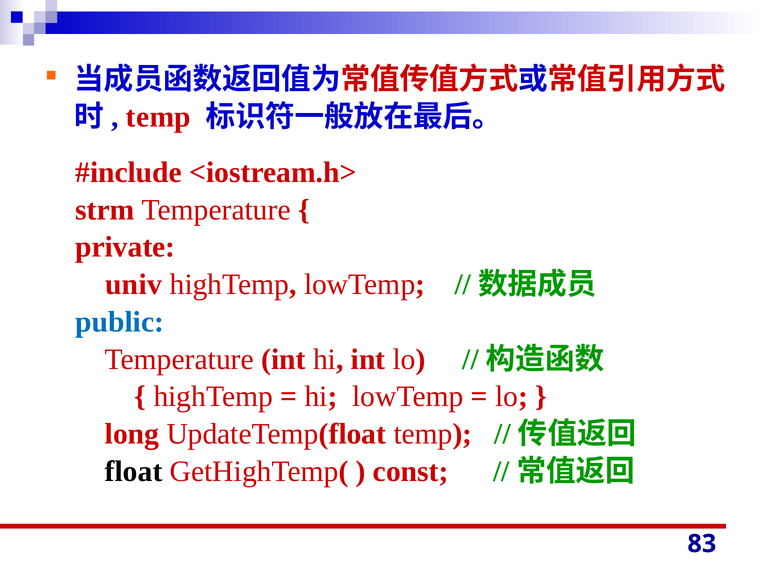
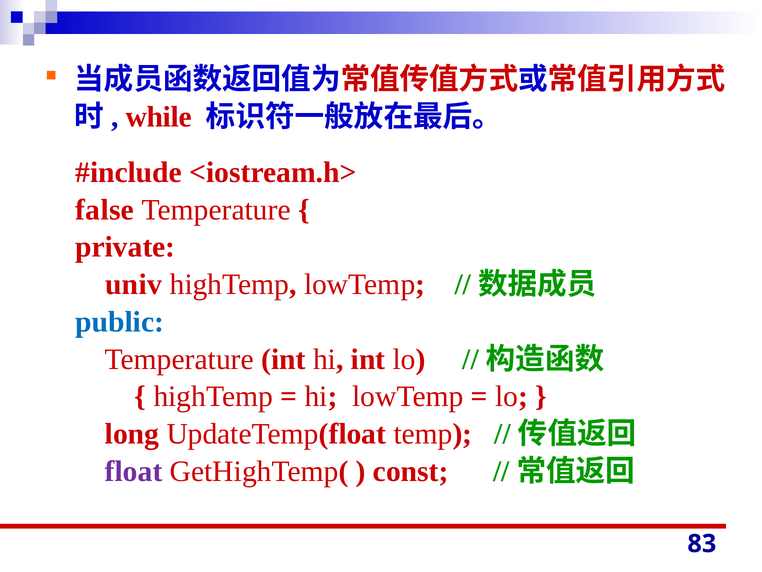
temp at (158, 117): temp -> while
strm: strm -> false
float colour: black -> purple
